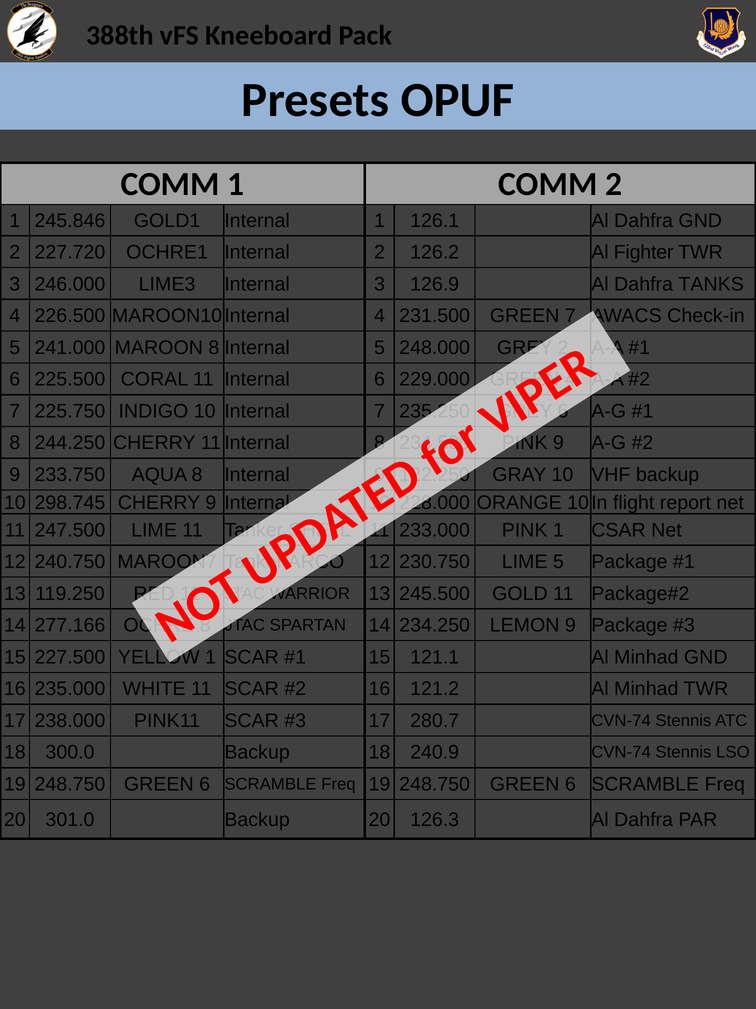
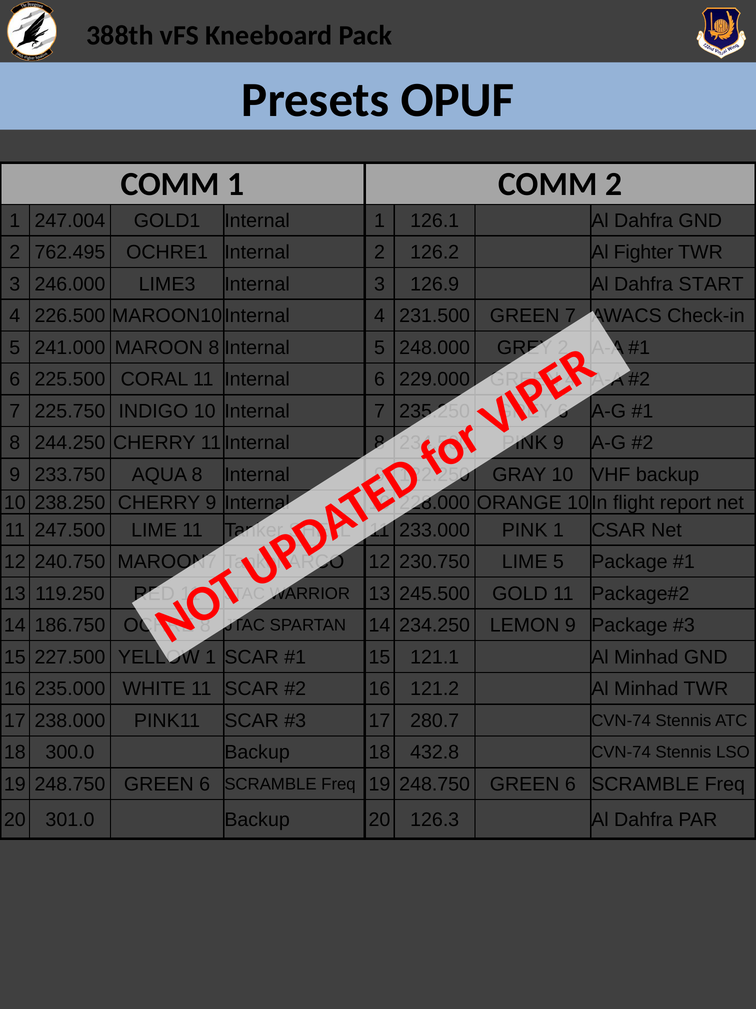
245.846: 245.846 -> 247.004
227.720: 227.720 -> 762.495
TANKS: TANKS -> START
298.745: 298.745 -> 238.250
277.166: 277.166 -> 186.750
240.9: 240.9 -> 432.8
